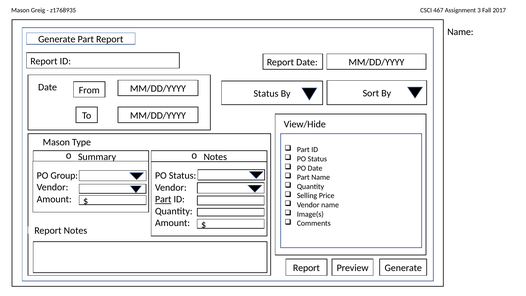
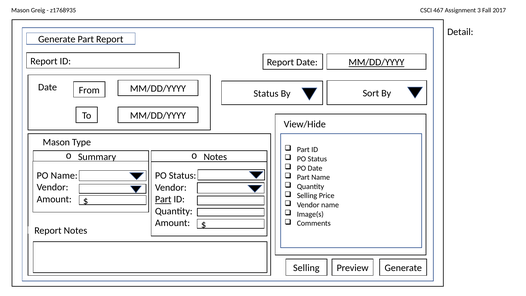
Name at (460, 32): Name -> Detail
MM/DD/YYYY at (376, 62) underline: none -> present
PO Group: Group -> Name
Report at (306, 268): Report -> Selling
